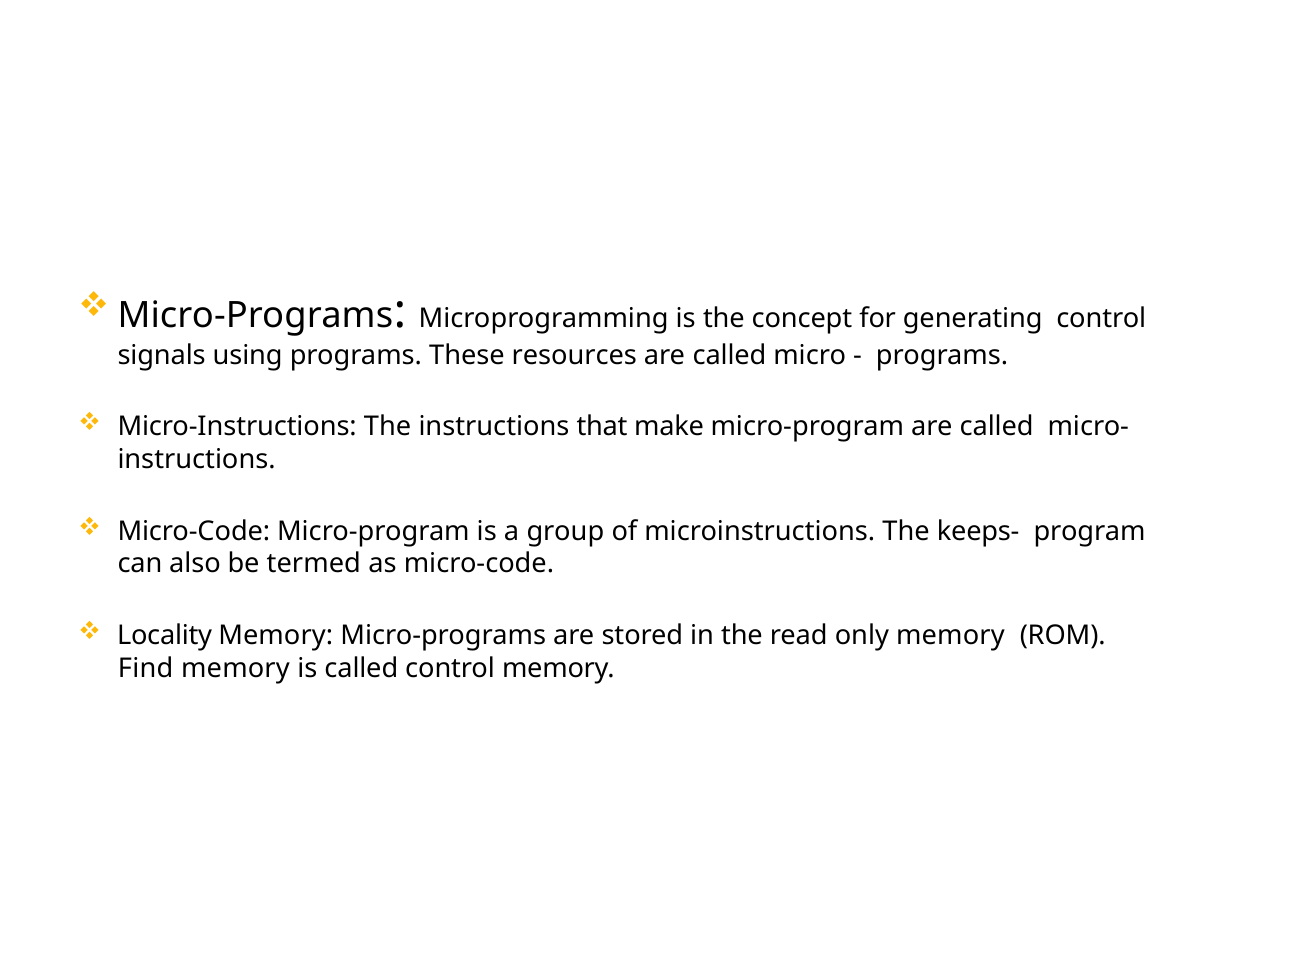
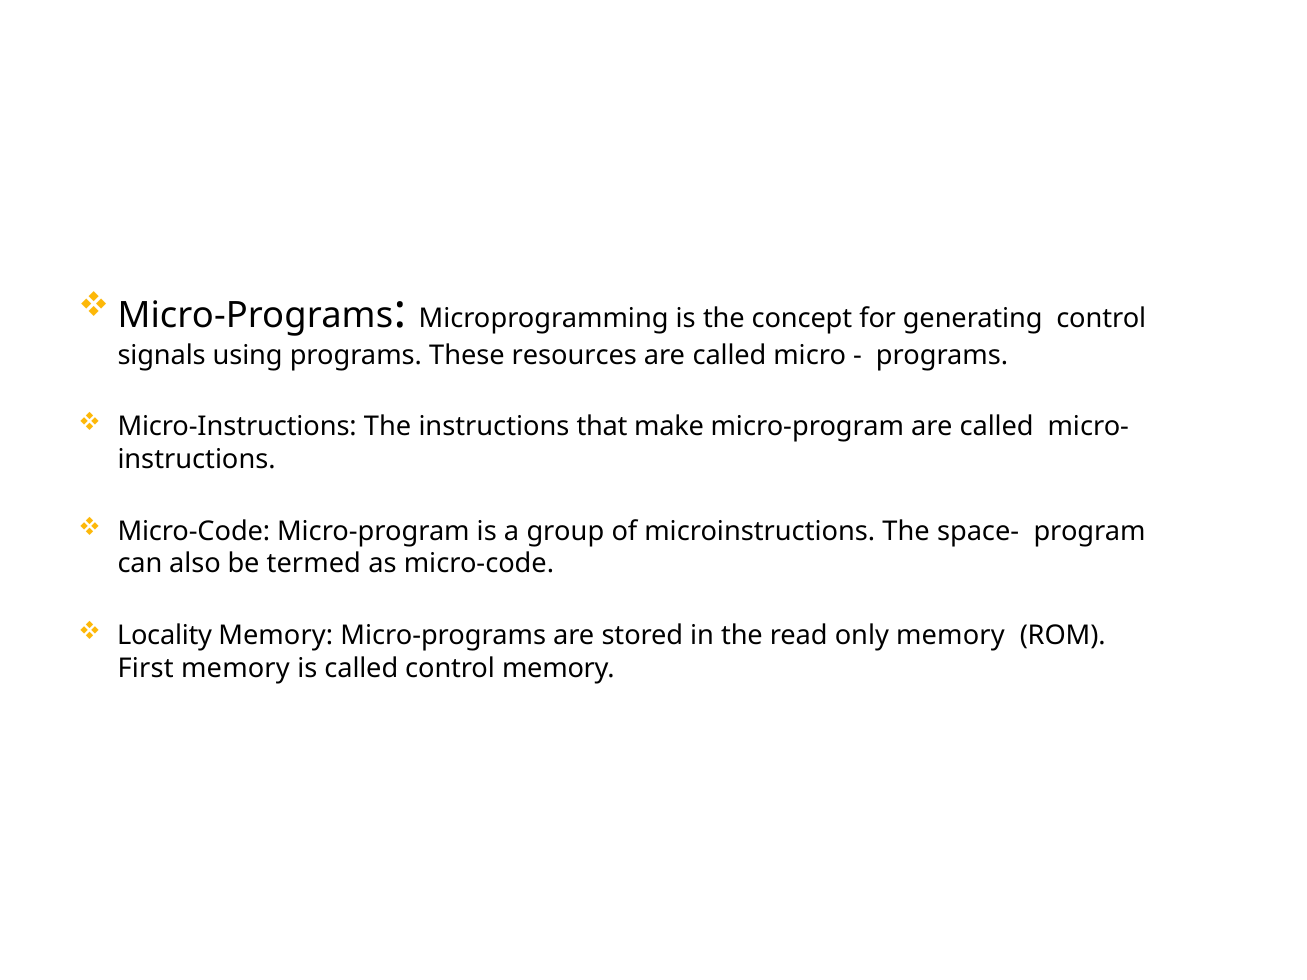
keeps-: keeps- -> space-
Find: Find -> First
